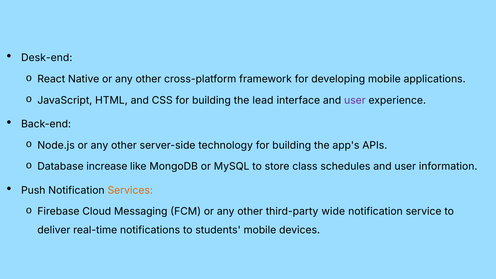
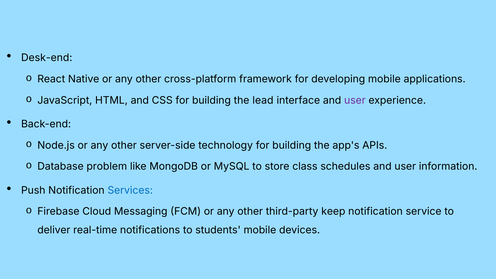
increase: increase -> problem
Services colour: orange -> blue
wide: wide -> keep
